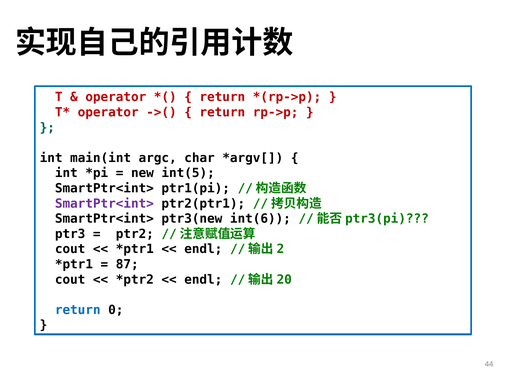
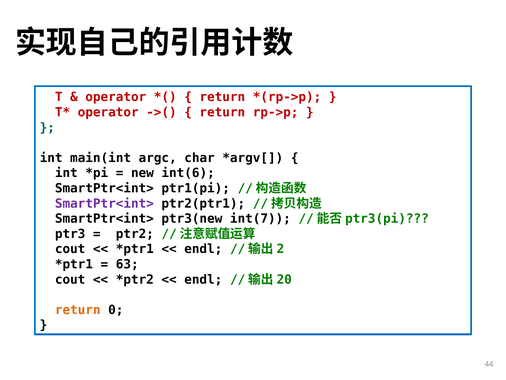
int(5: int(5 -> int(6
int(6: int(6 -> int(7
87: 87 -> 63
return at (78, 310) colour: blue -> orange
